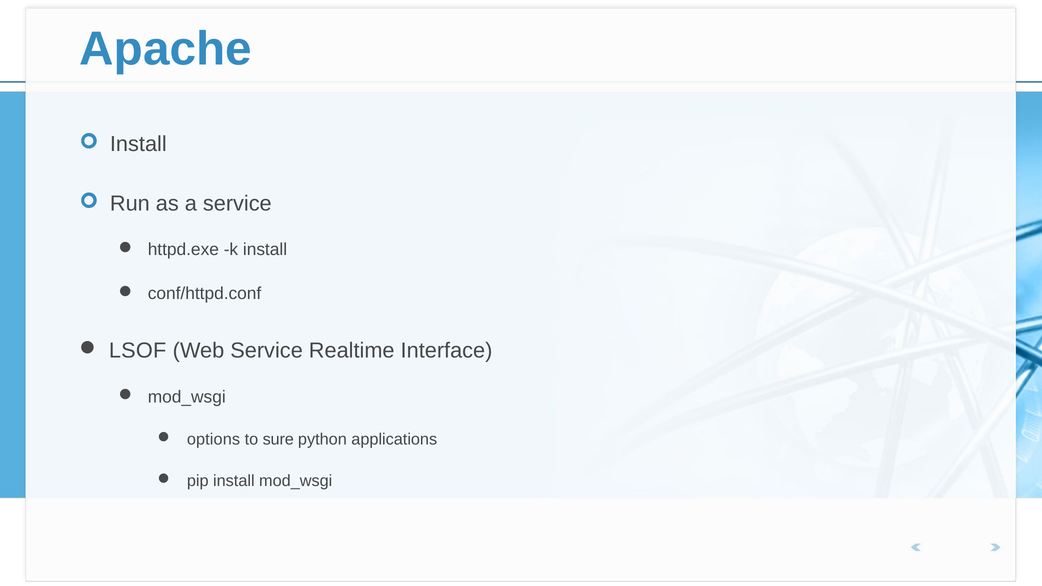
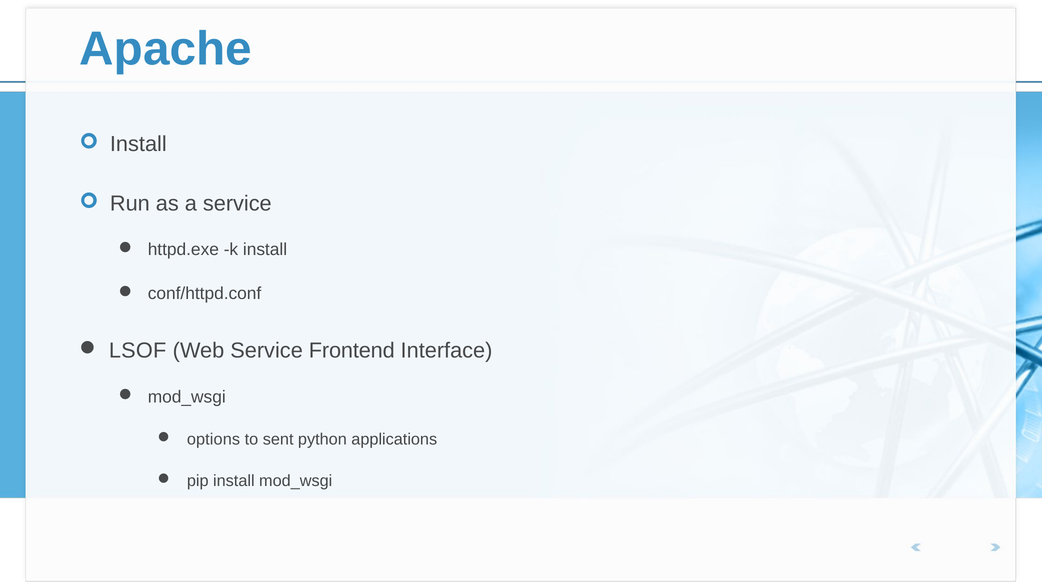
Realtime: Realtime -> Frontend
sure: sure -> sent
